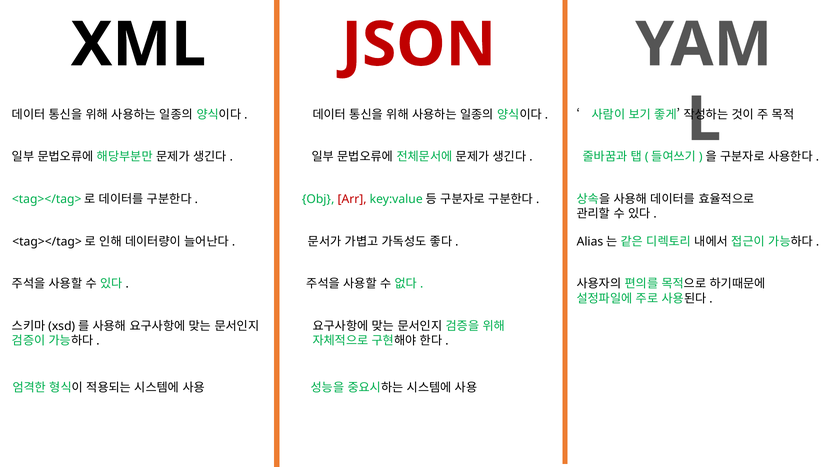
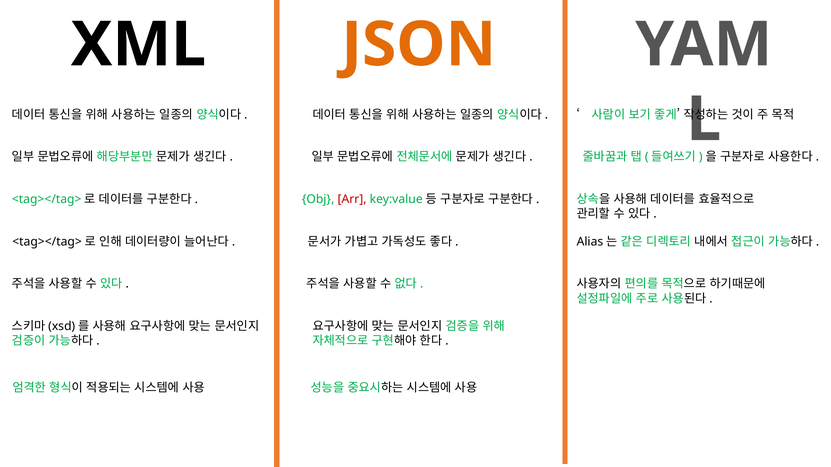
JSON colour: red -> orange
